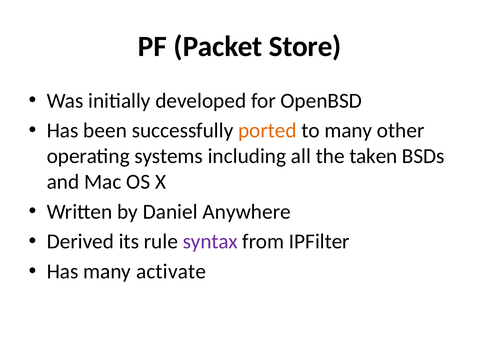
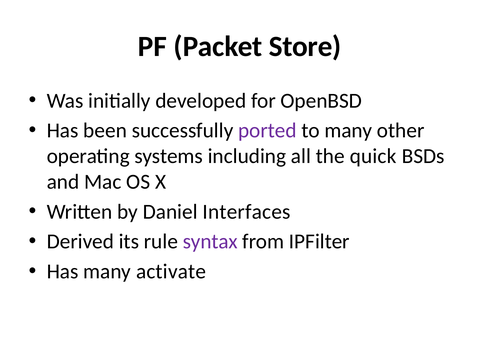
ported colour: orange -> purple
taken: taken -> quick
Anywhere: Anywhere -> Interfaces
